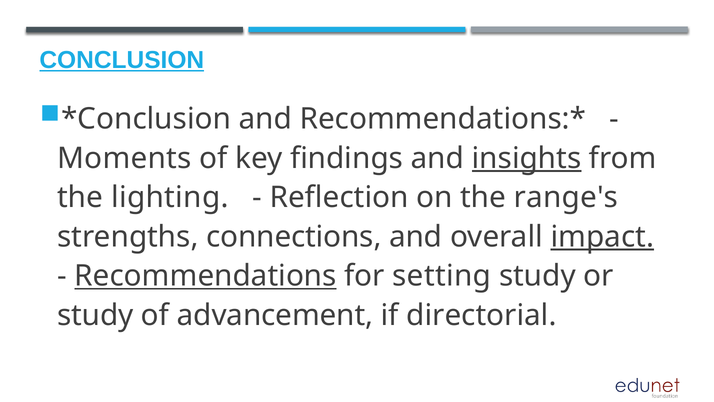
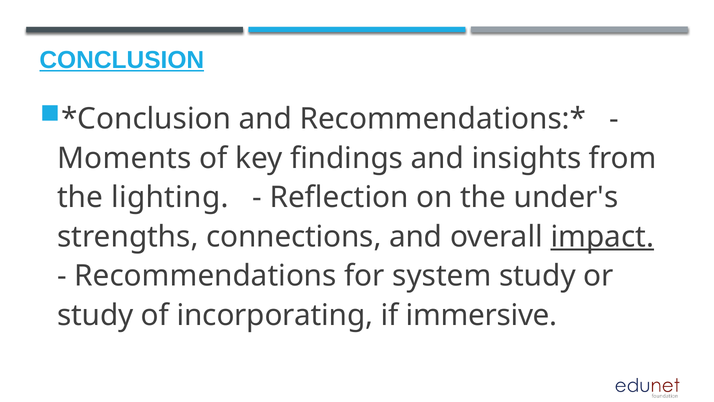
insights underline: present -> none
range's: range's -> under's
Recommendations underline: present -> none
setting: setting -> system
advancement: advancement -> incorporating
directorial: directorial -> immersive
